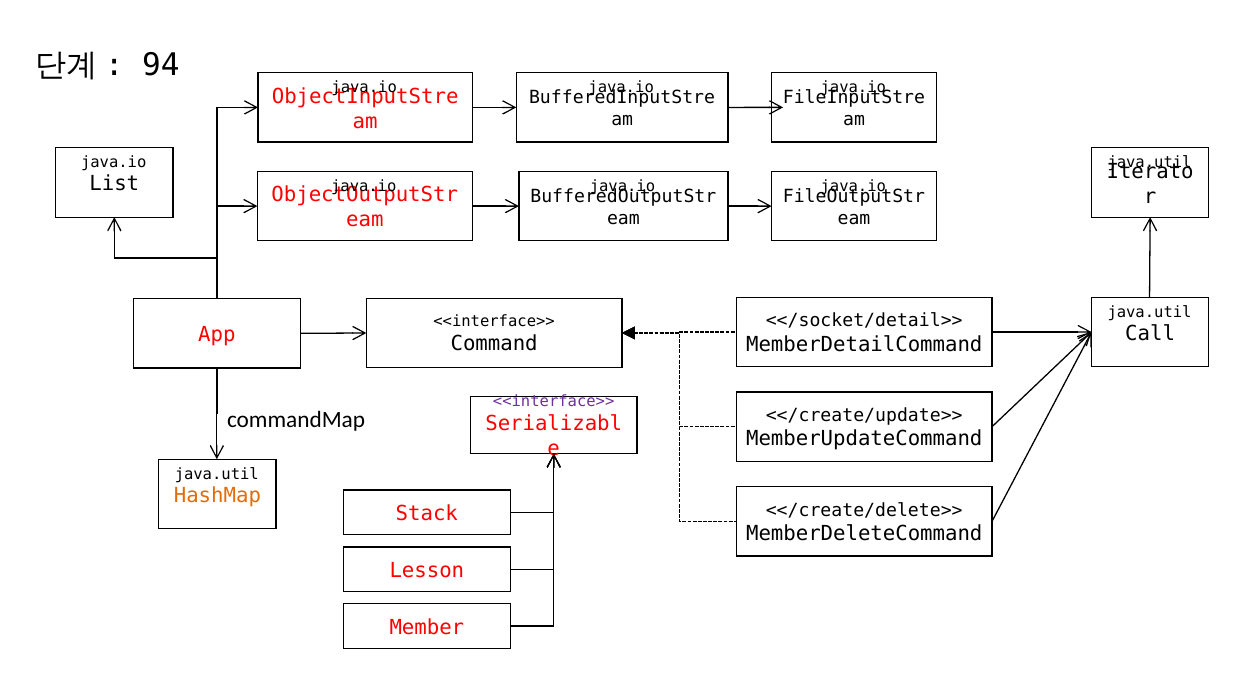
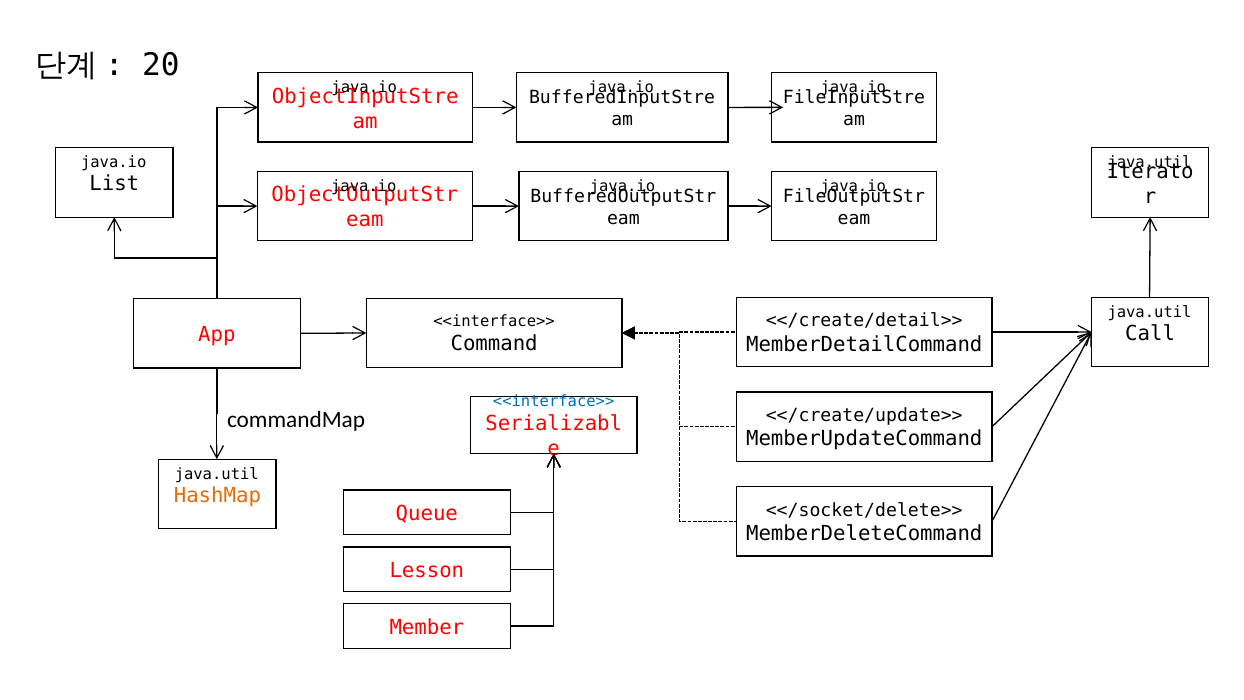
94: 94 -> 20
<</socket/detail>>: <</socket/detail>> -> <</create/detail>>
<<interface>> at (554, 401) colour: purple -> blue
<</create/delete>>: <</create/delete>> -> <</socket/delete>>
Stack: Stack -> Queue
